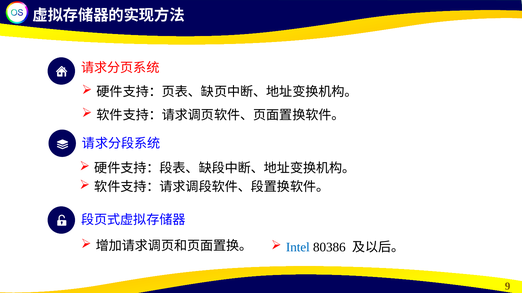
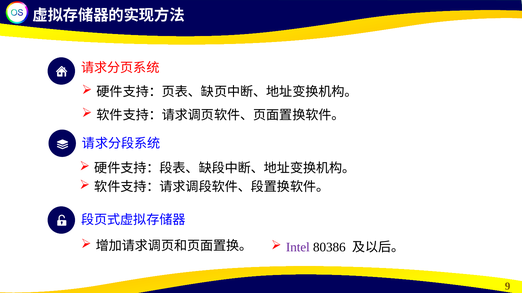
Intel colour: blue -> purple
